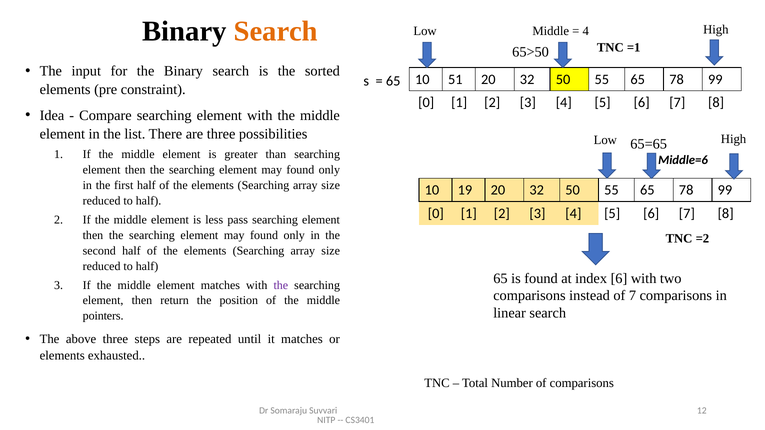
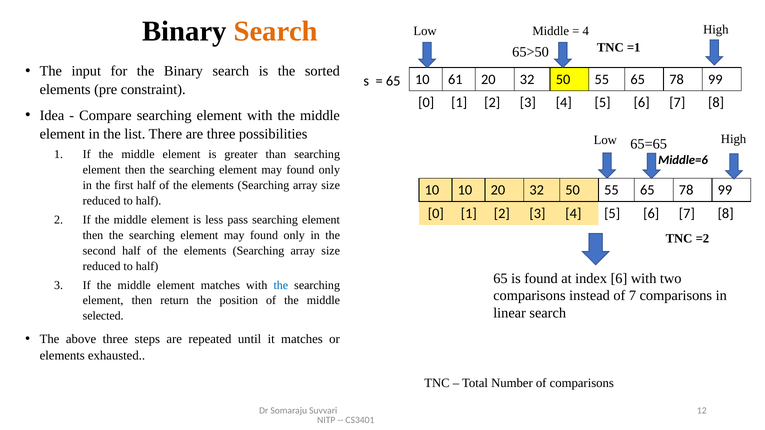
51: 51 -> 61
10 19: 19 -> 10
the at (281, 285) colour: purple -> blue
pointers: pointers -> selected
